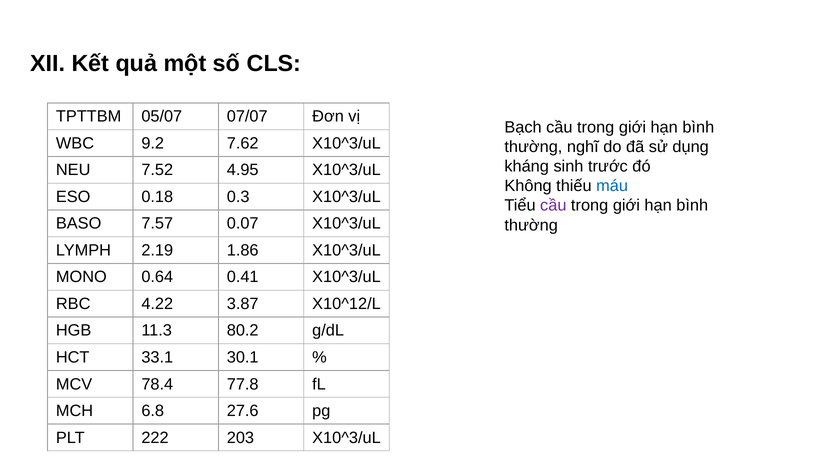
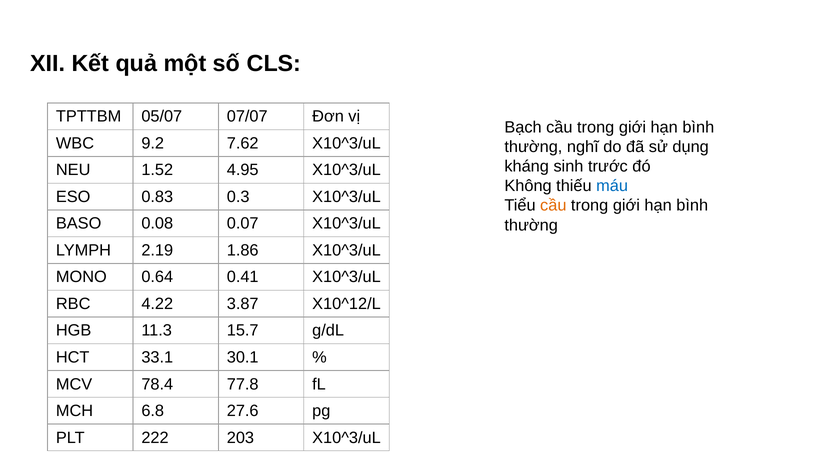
7.52: 7.52 -> 1.52
0.18: 0.18 -> 0.83
cầu at (553, 206) colour: purple -> orange
7.57: 7.57 -> 0.08
80.2: 80.2 -> 15.7
